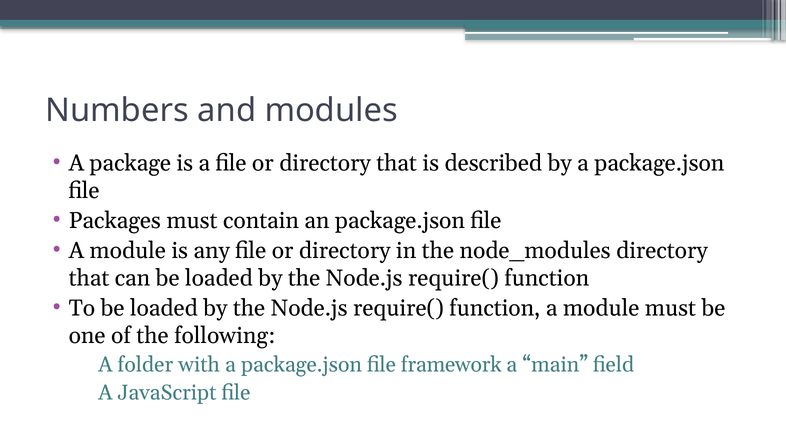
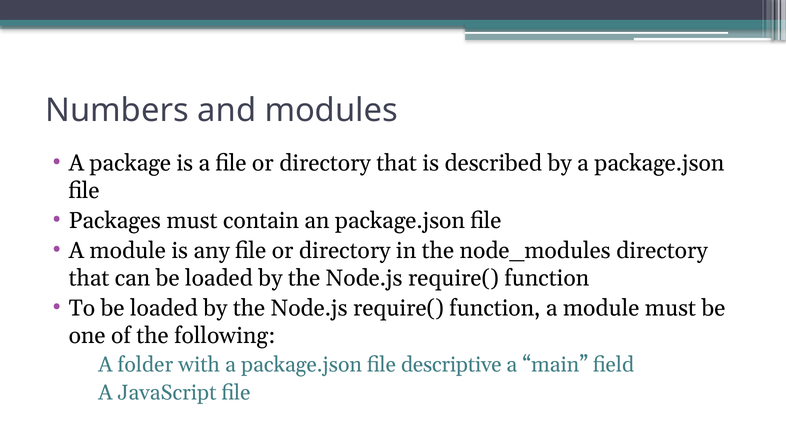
framework: framework -> descriptive
